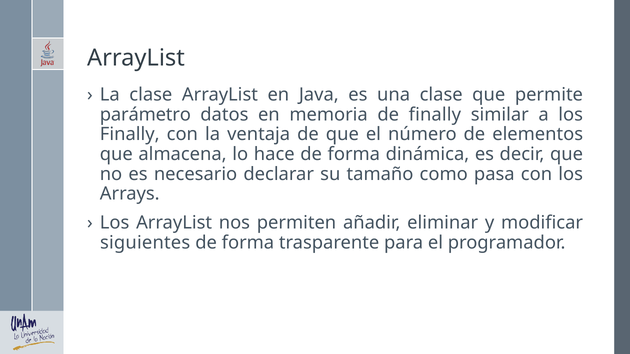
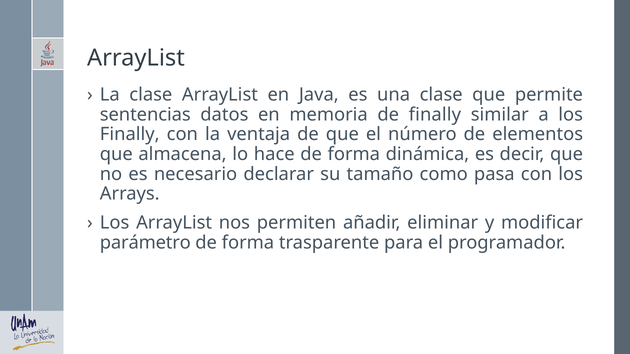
parámetro: parámetro -> sentencias
siguientes: siguientes -> parámetro
